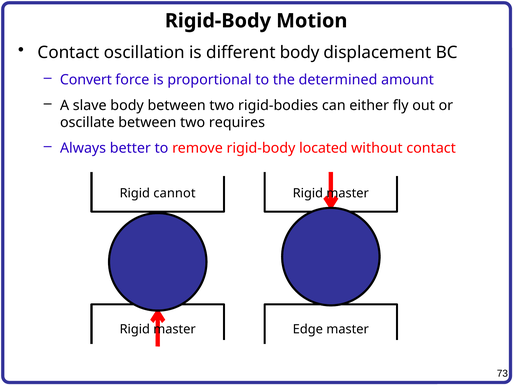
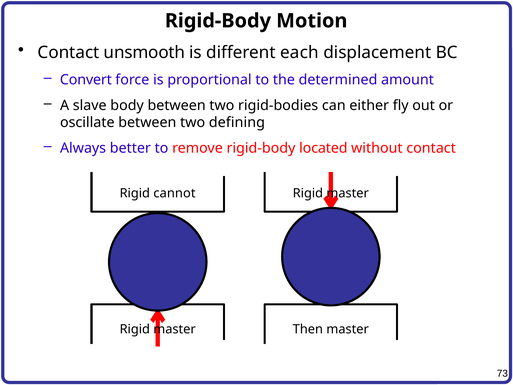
oscillation: oscillation -> unsmooth
different body: body -> each
requires: requires -> defining
Edge: Edge -> Then
